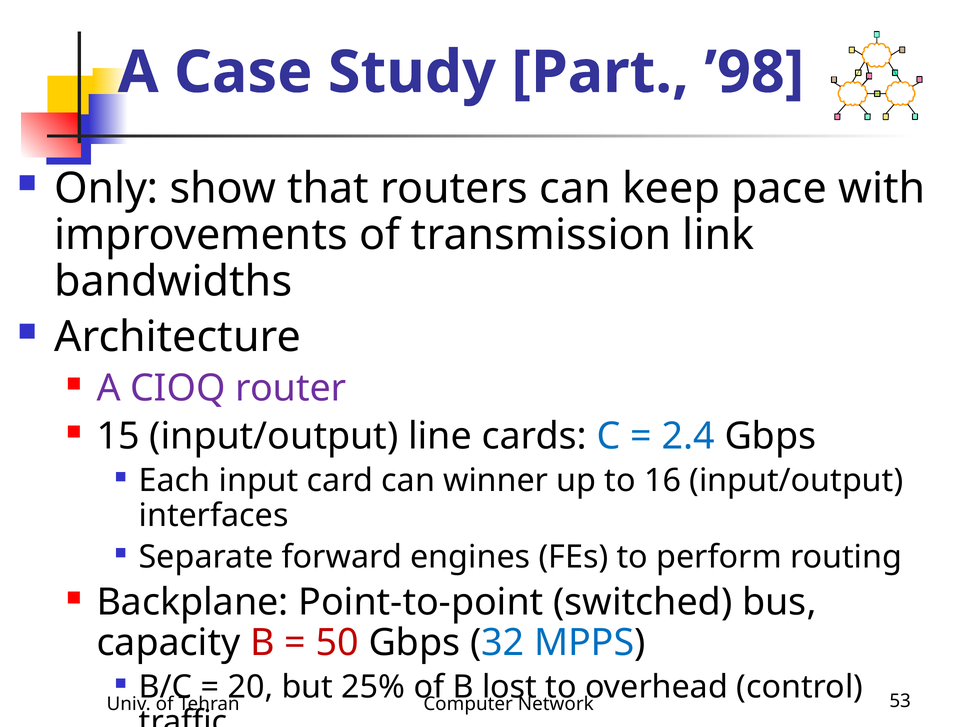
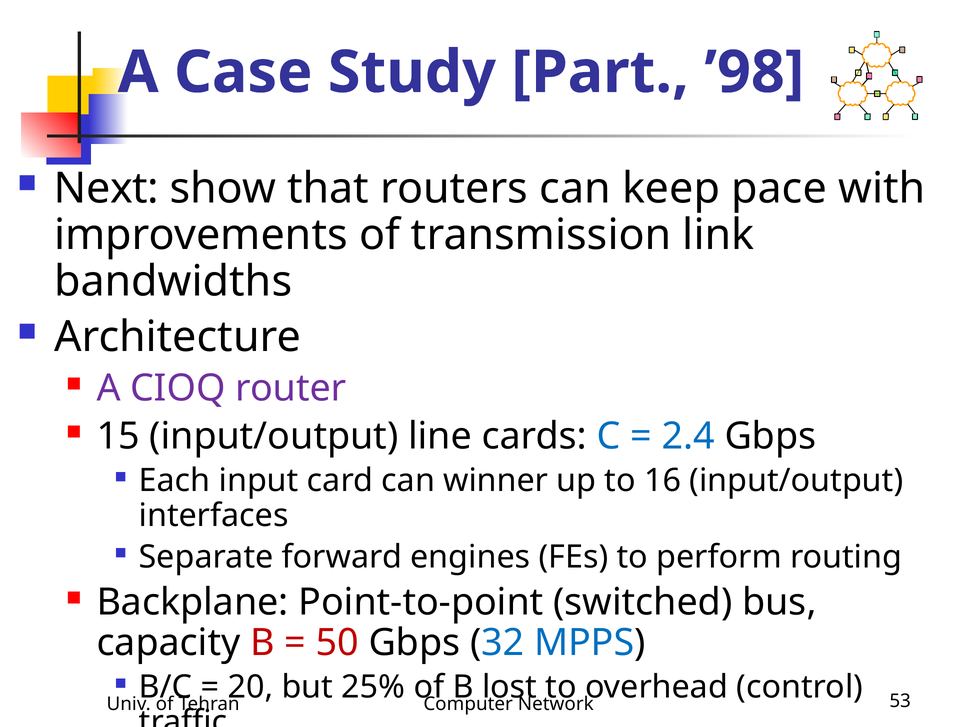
Only: Only -> Next
